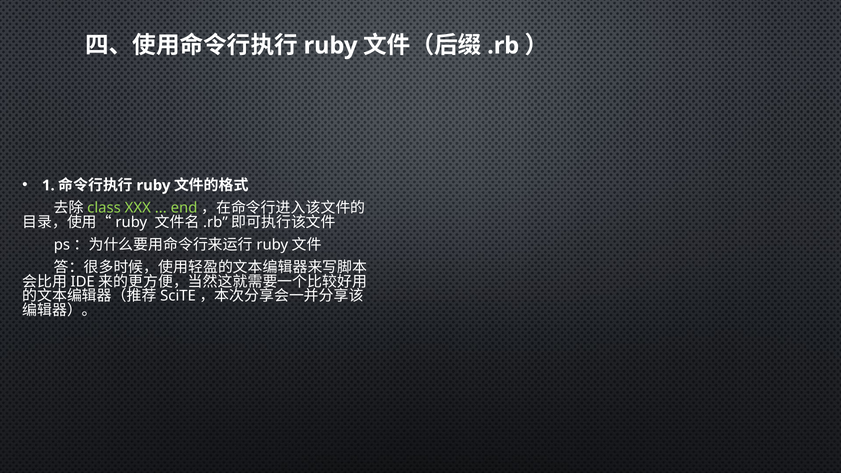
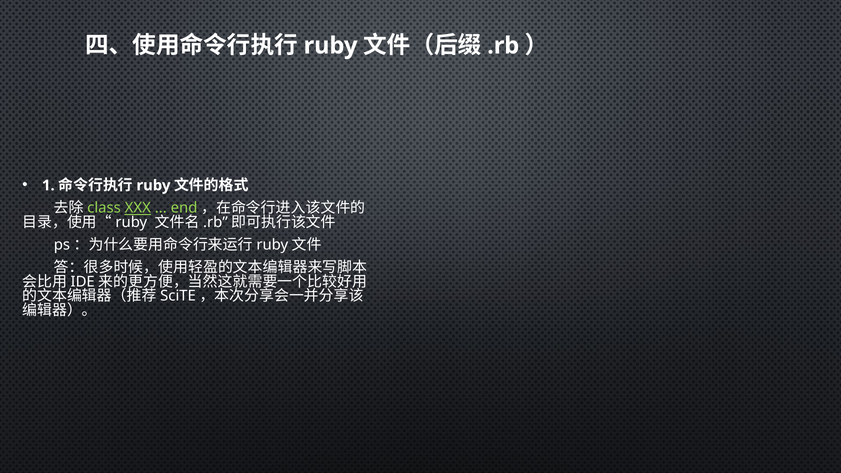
XXX underline: none -> present
